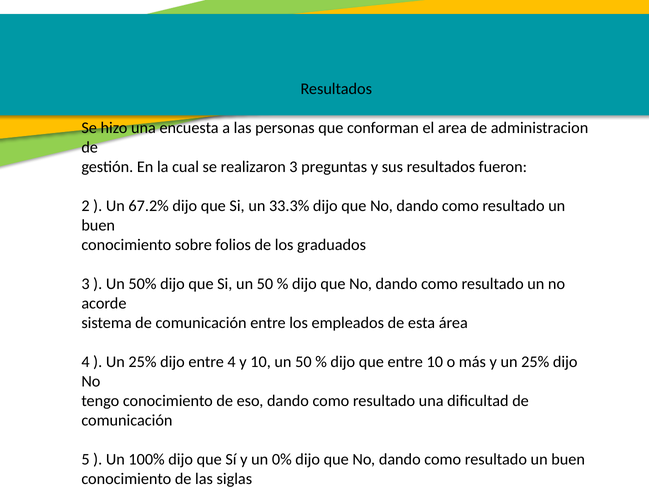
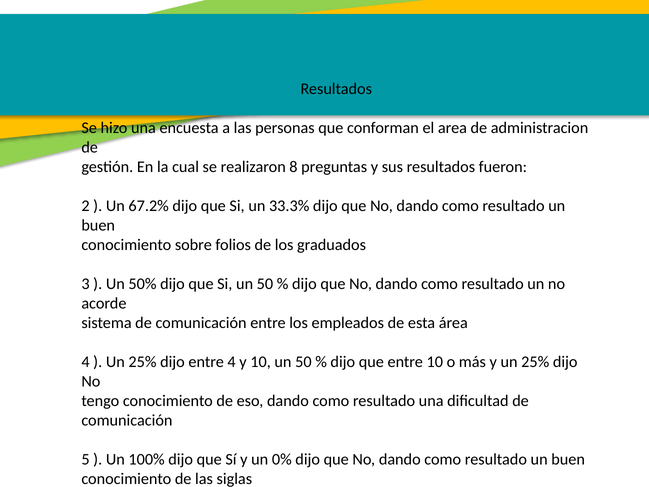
realizaron 3: 3 -> 8
